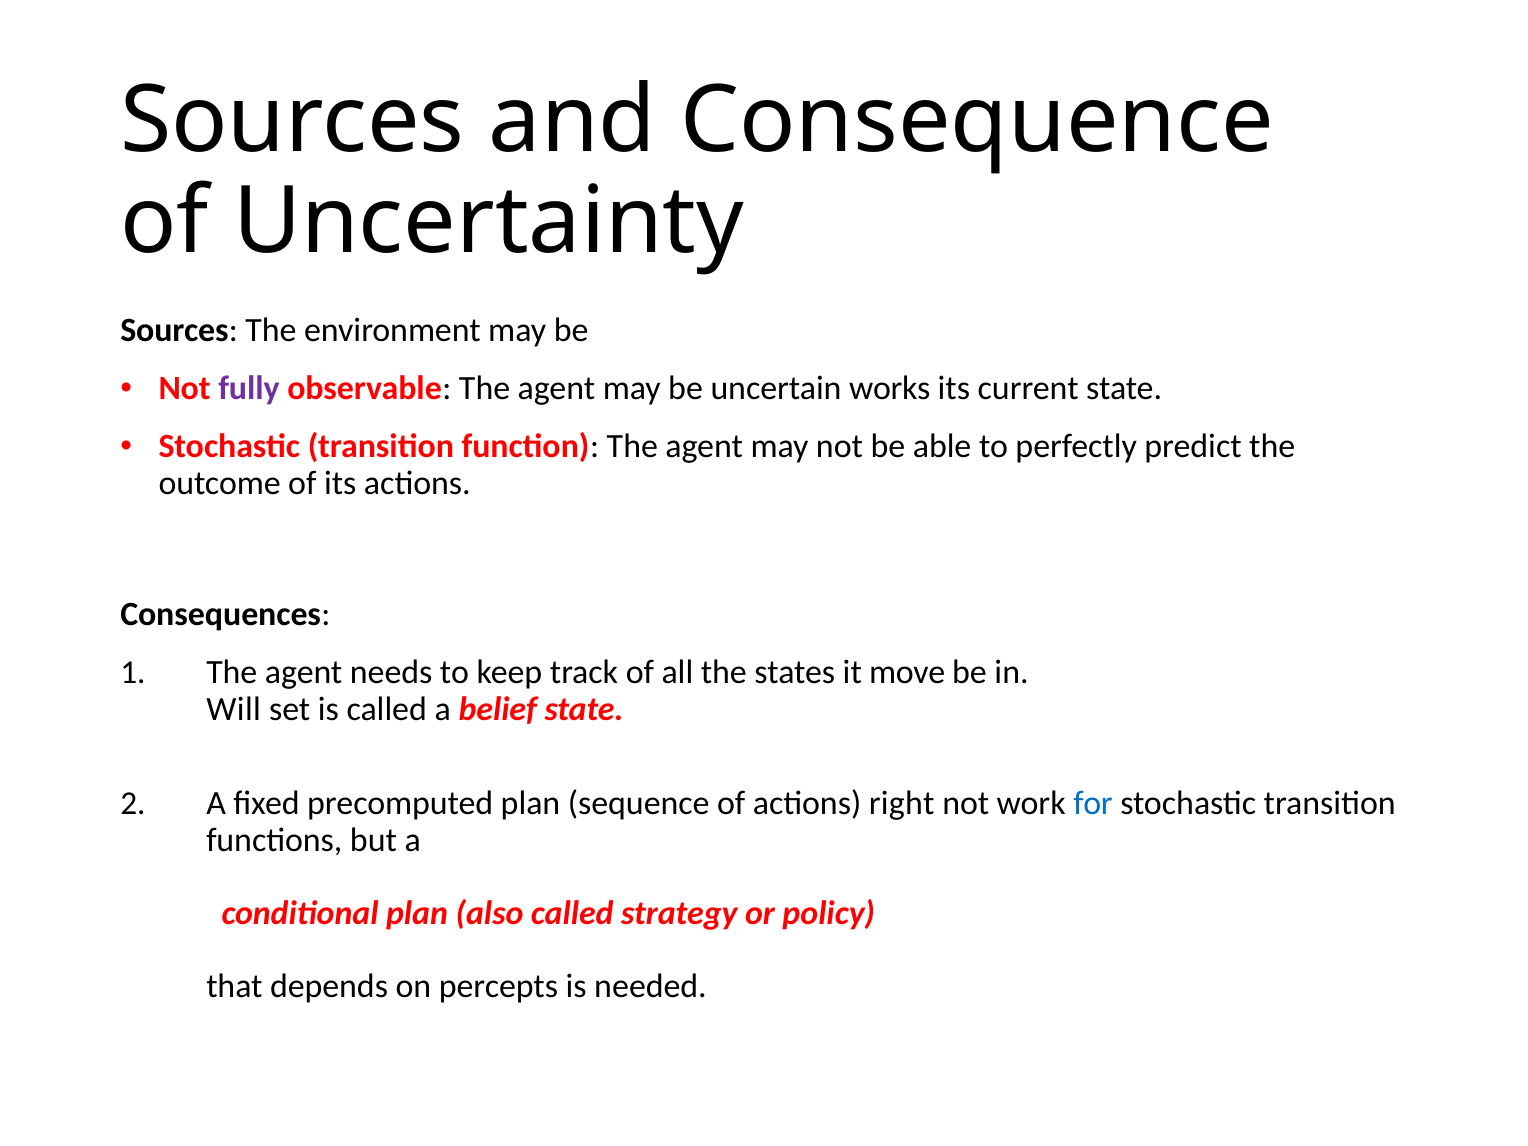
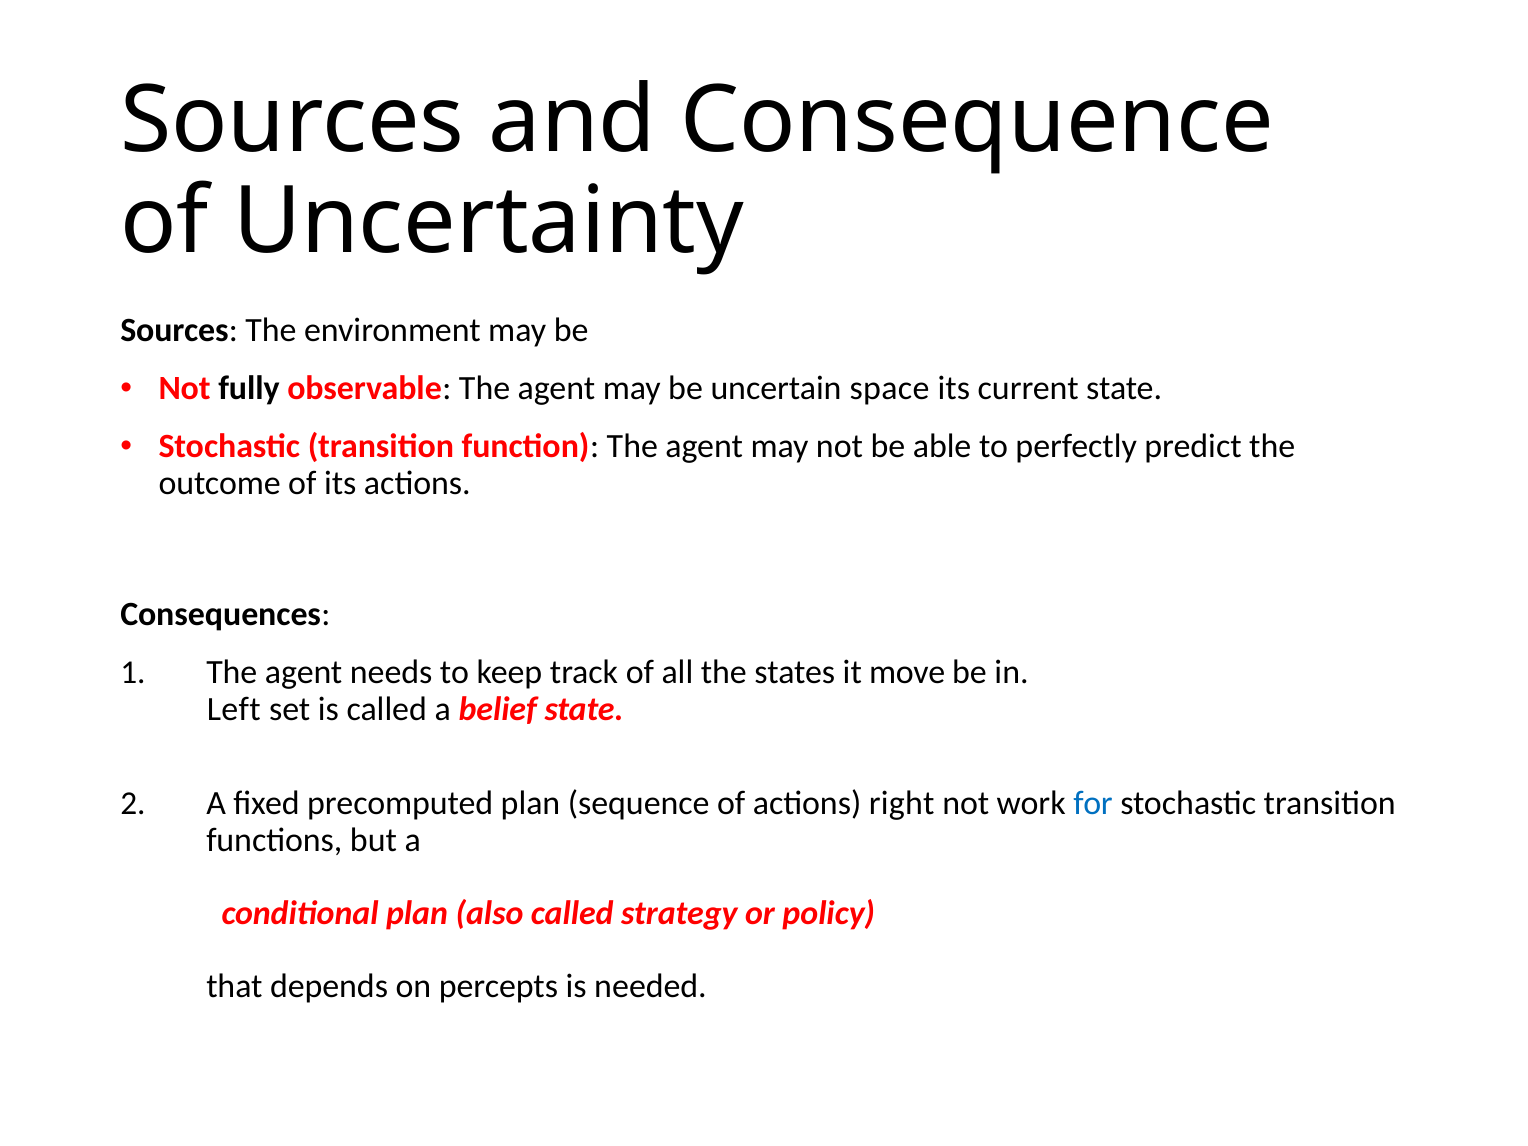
fully colour: purple -> black
works: works -> space
Will: Will -> Left
